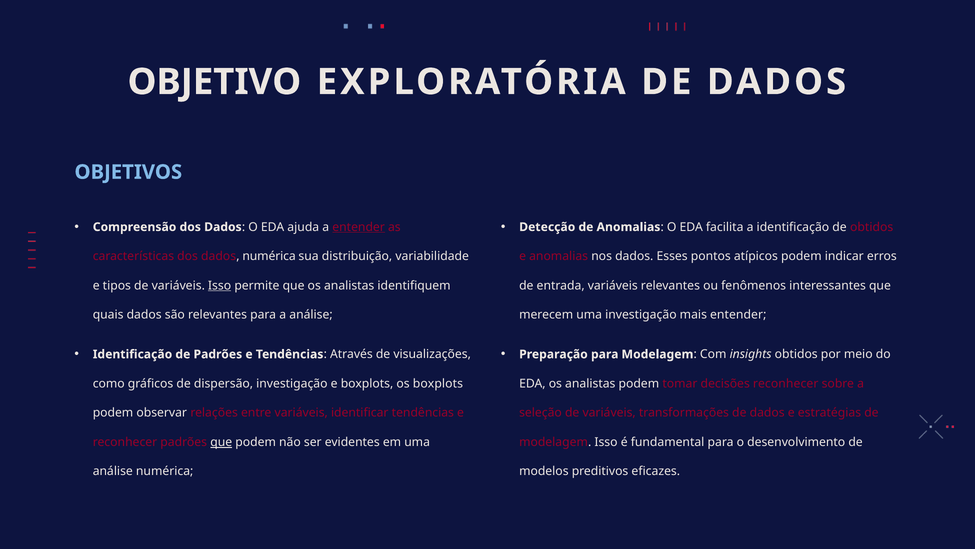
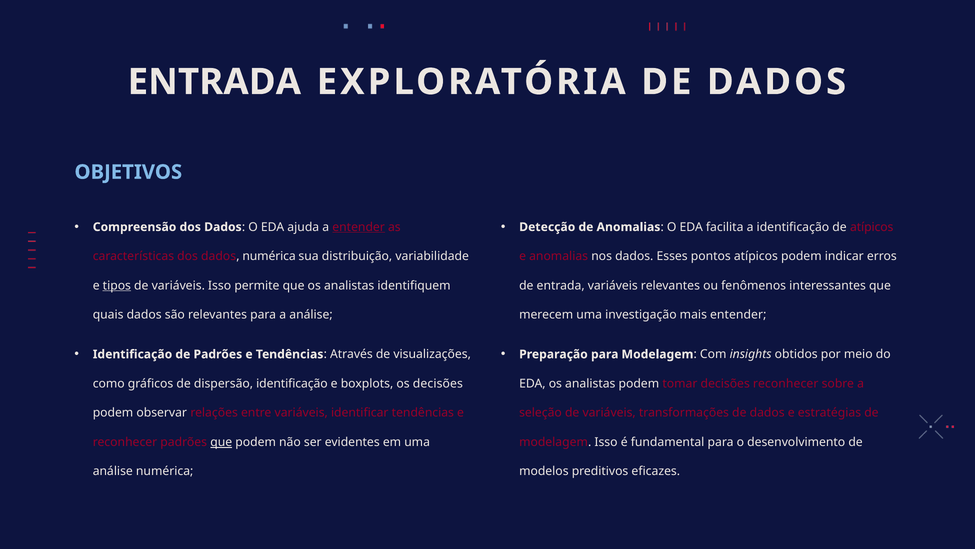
OBJETIVO at (214, 82): OBJETIVO -> ENTRADA
de obtidos: obtidos -> atípicos
tipos underline: none -> present
Isso at (220, 285) underline: present -> none
dispersão investigação: investigação -> identificação
os boxplots: boxplots -> decisões
